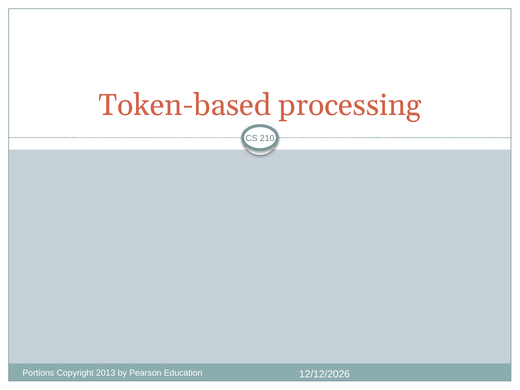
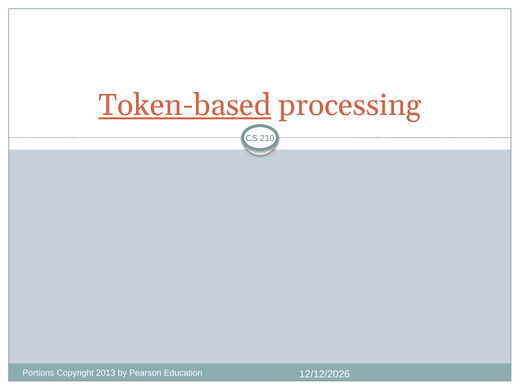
Token-based underline: none -> present
